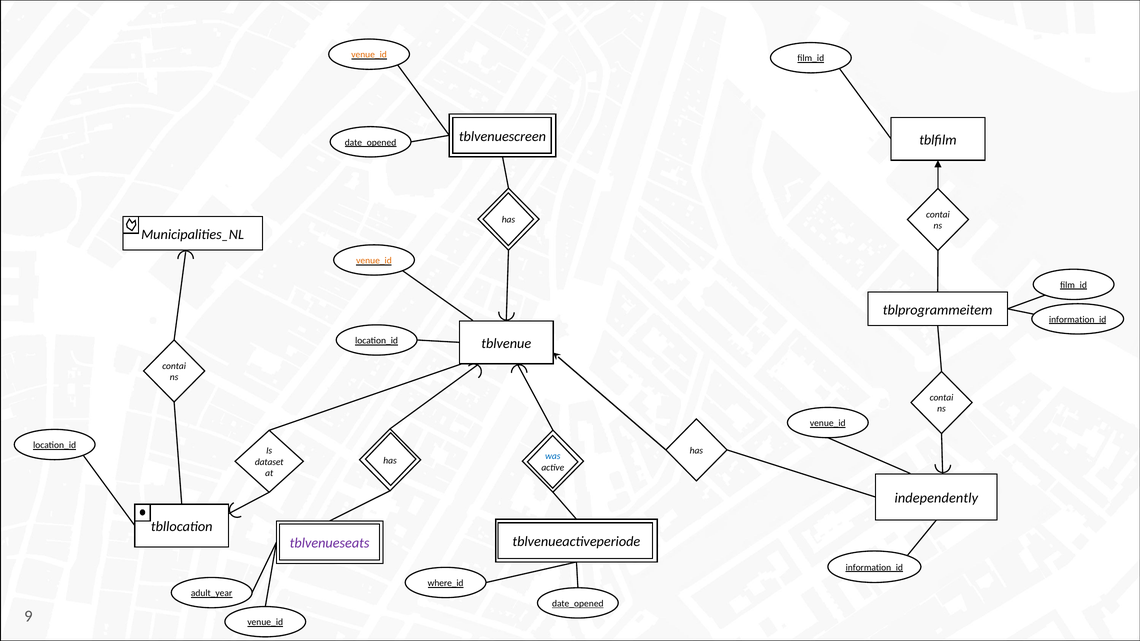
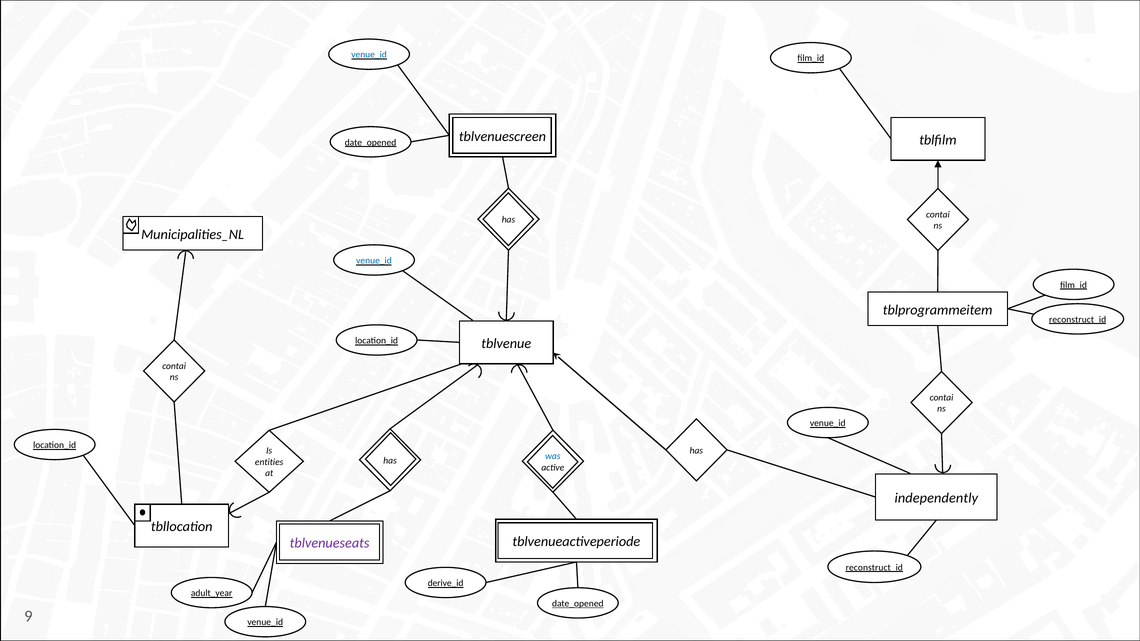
venue_id at (369, 55) colour: orange -> blue
venue_id at (374, 261) colour: orange -> blue
information_id at (1078, 320): information_id -> reconstruct_id
dataset: dataset -> entities
information_id at (874, 568): information_id -> reconstruct_id
where_id: where_id -> derive_id
